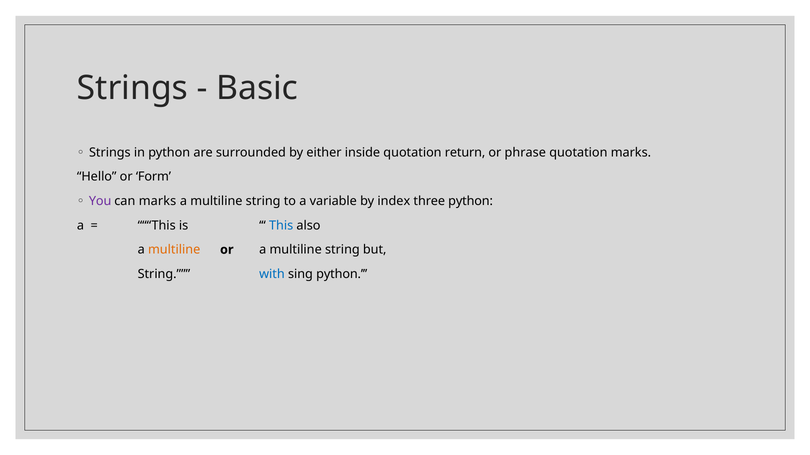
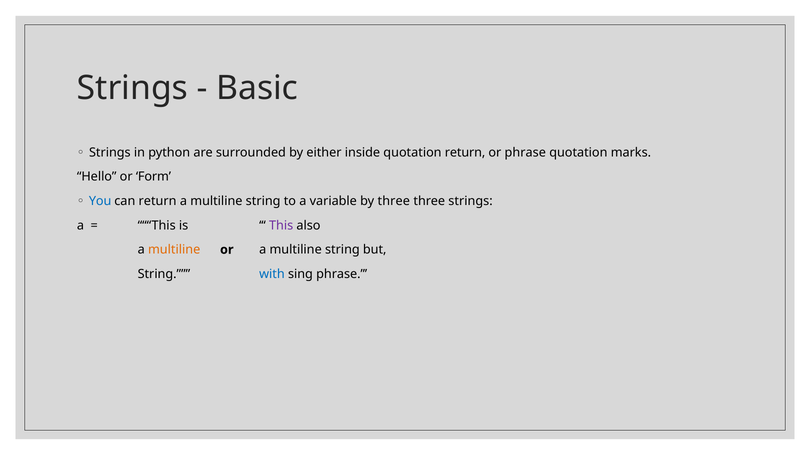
You colour: purple -> blue
can marks: marks -> return
by index: index -> three
three python: python -> strings
This at (281, 226) colour: blue -> purple
sing python: python -> phrase
